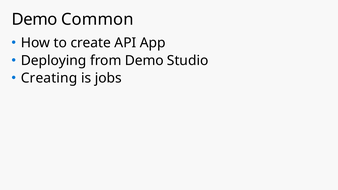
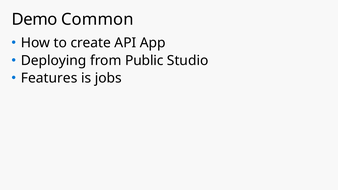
from Demo: Demo -> Public
Creating: Creating -> Features
